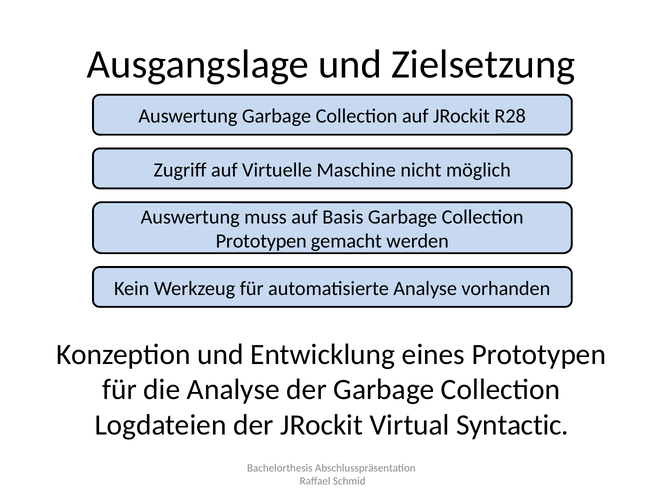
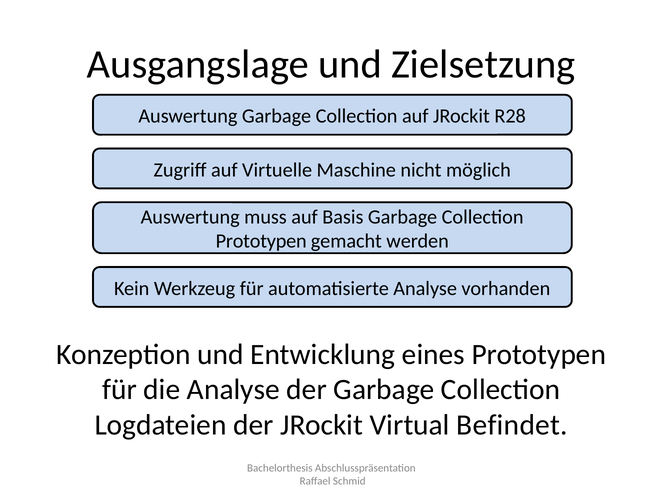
Syntactic: Syntactic -> Befindet
